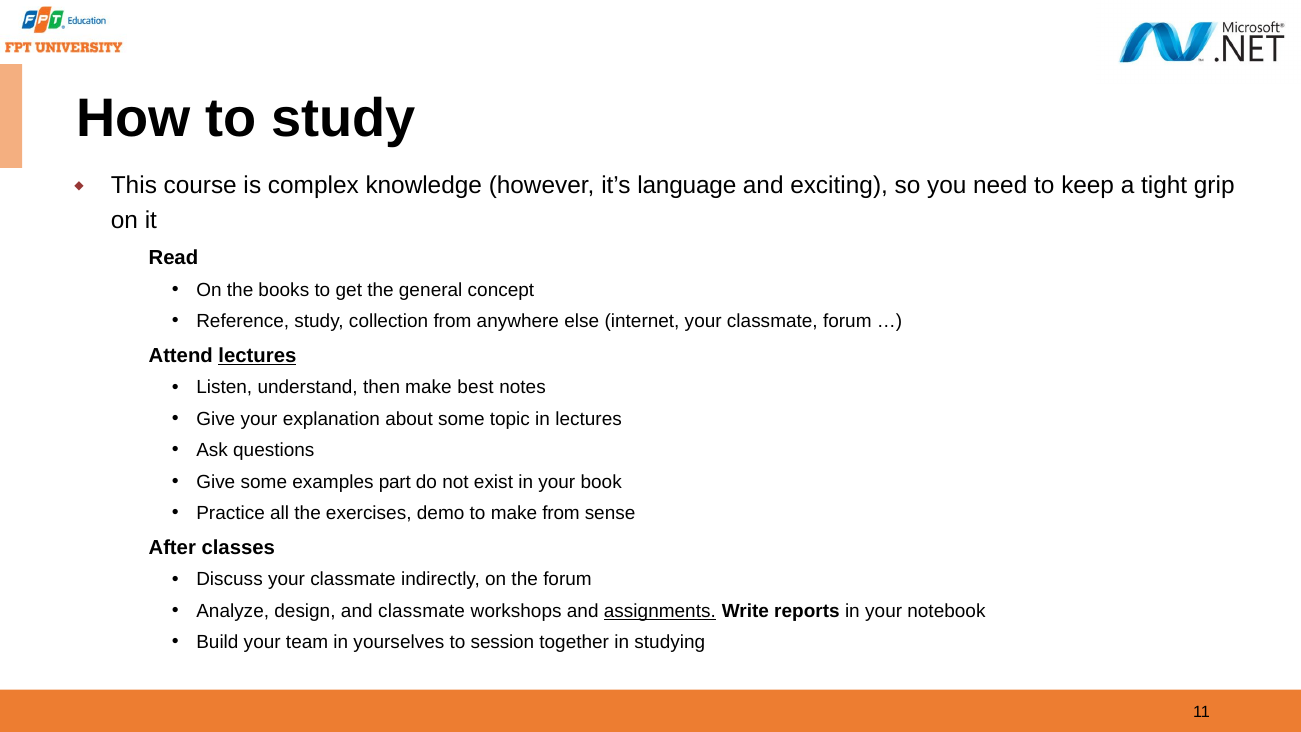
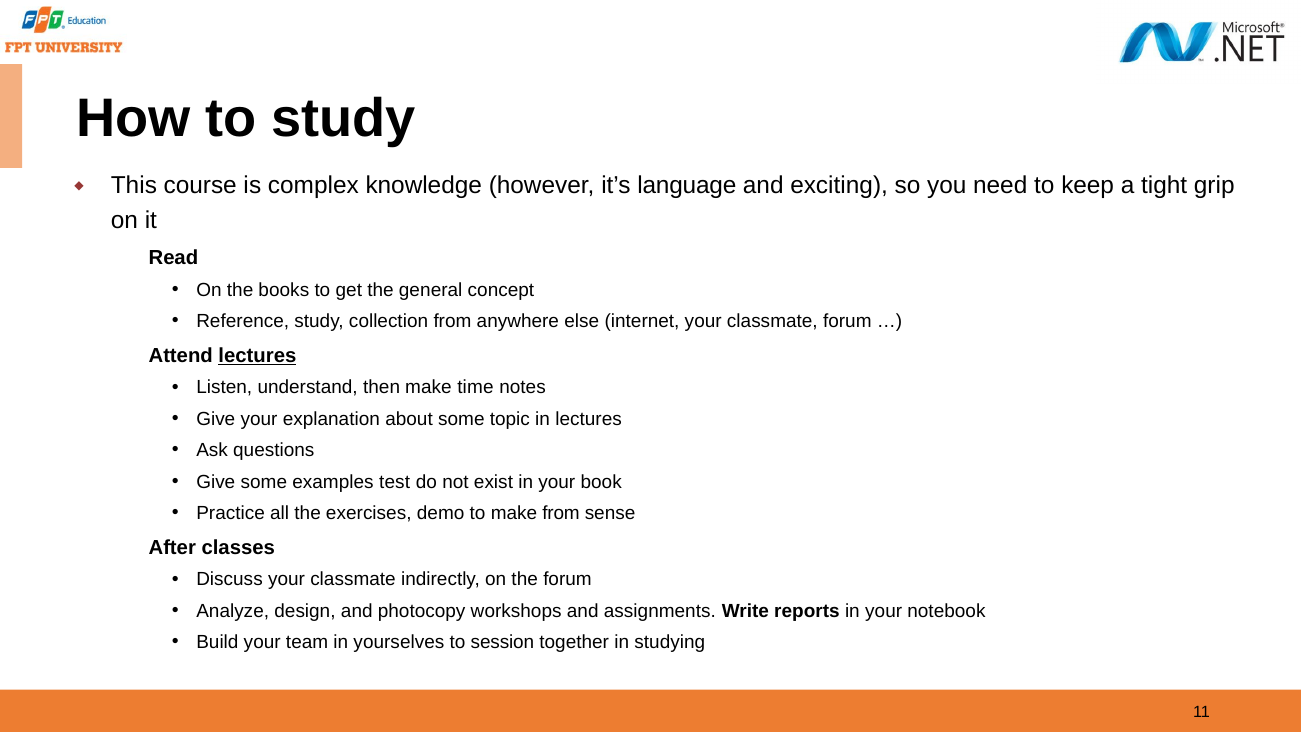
best: best -> time
part: part -> test
and classmate: classmate -> photocopy
assignments underline: present -> none
